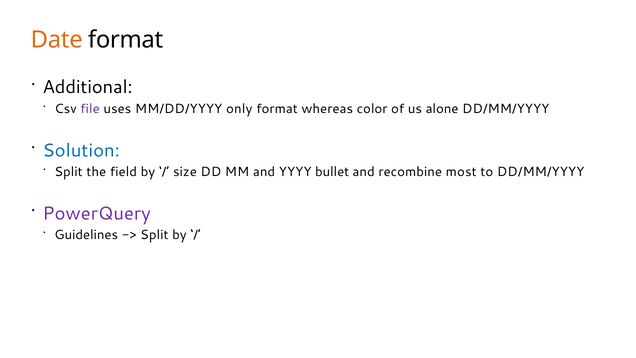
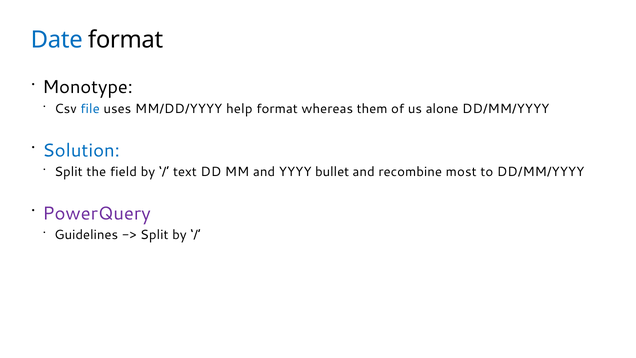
Date colour: orange -> blue
Additional: Additional -> Monotype
file colour: purple -> blue
only: only -> help
color: color -> them
size: size -> text
